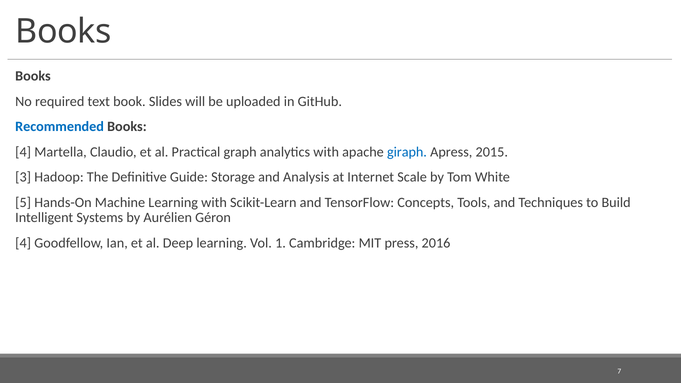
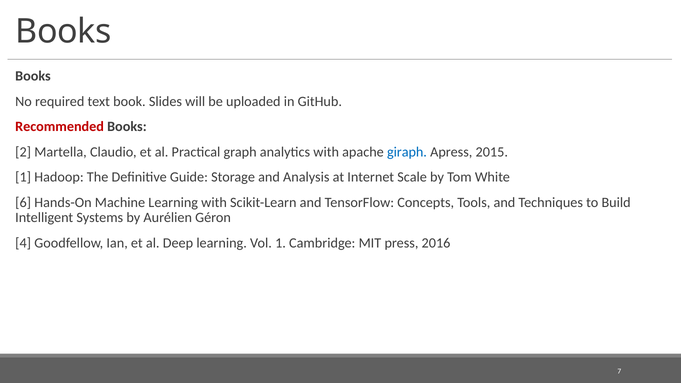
Recommended colour: blue -> red
4 at (23, 152): 4 -> 2
3 at (23, 177): 3 -> 1
5: 5 -> 6
